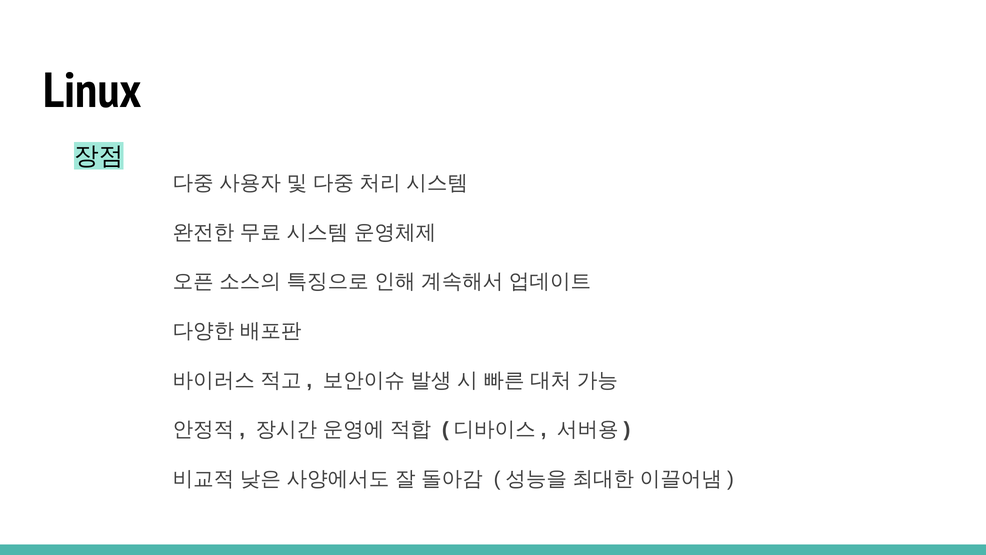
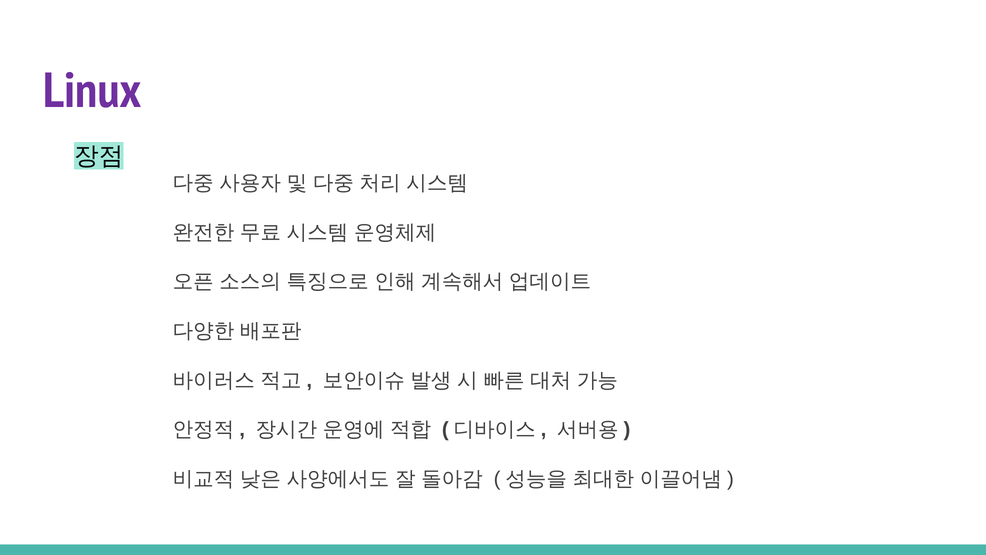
Linux colour: black -> purple
